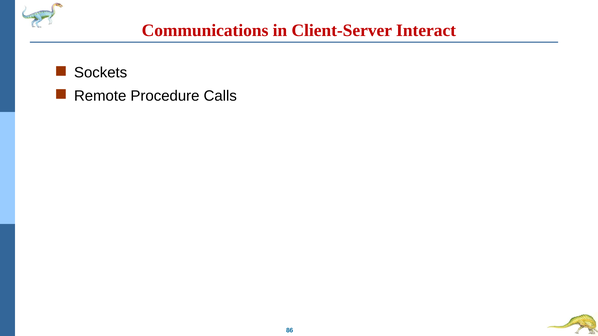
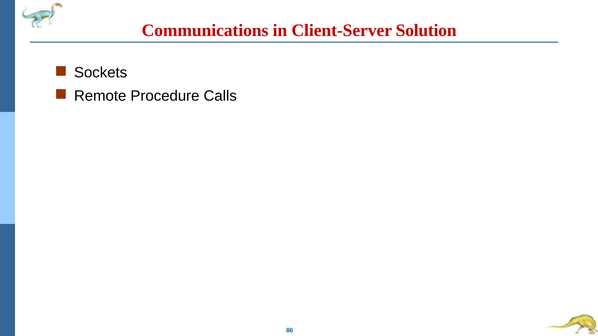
Interact: Interact -> Solution
